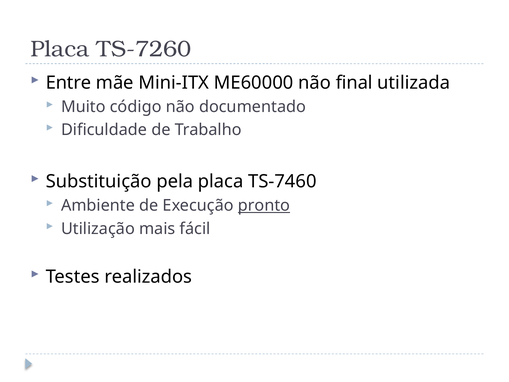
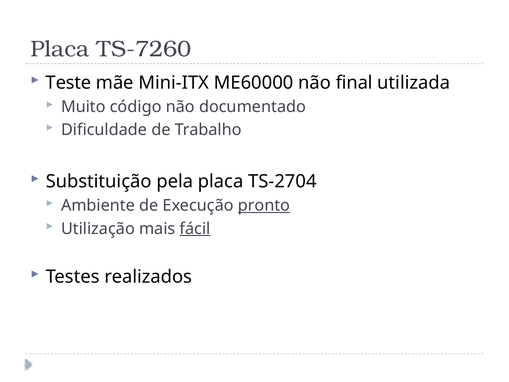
Entre: Entre -> Teste
TS-7460: TS-7460 -> TS-2704
fácil underline: none -> present
